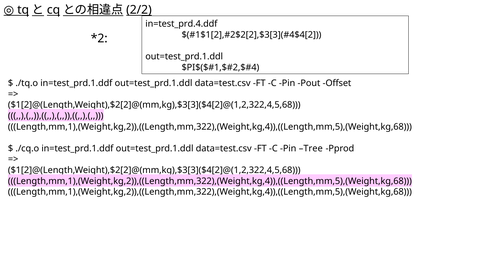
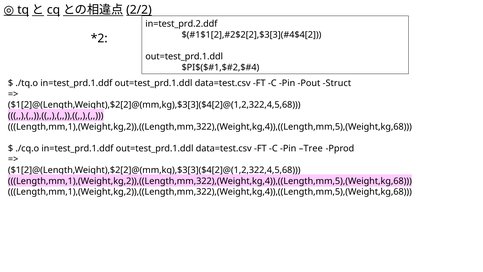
in=test_prd.4.ddf: in=test_prd.4.ddf -> in=test_prd.2.ddf
Offset: Offset -> Struct
